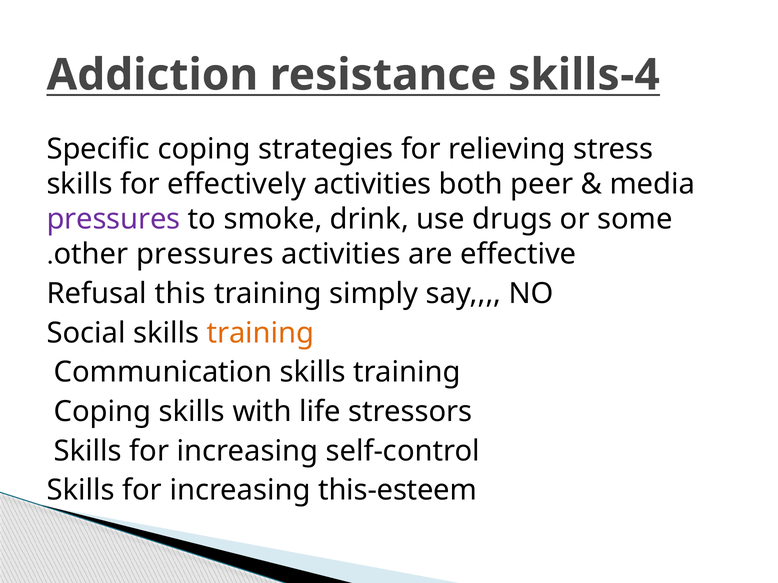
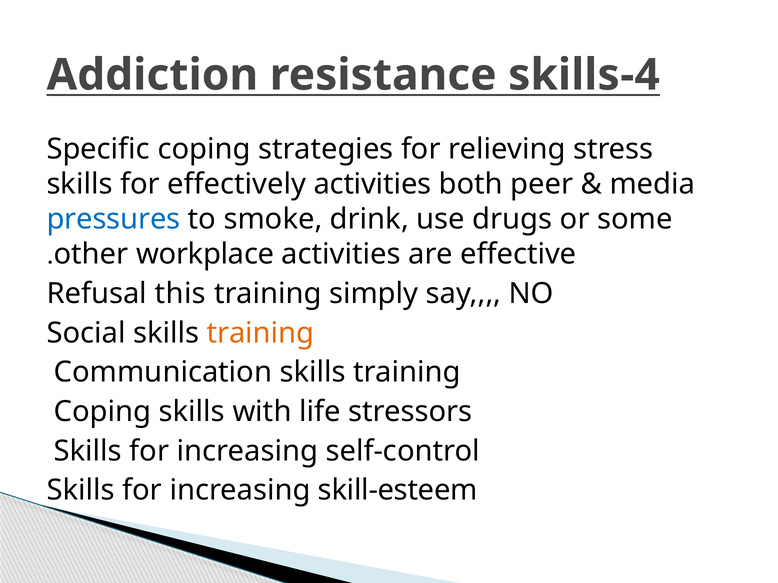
pressures at (113, 220) colour: purple -> blue
other pressures: pressures -> workplace
this-esteem: this-esteem -> skill-esteem
